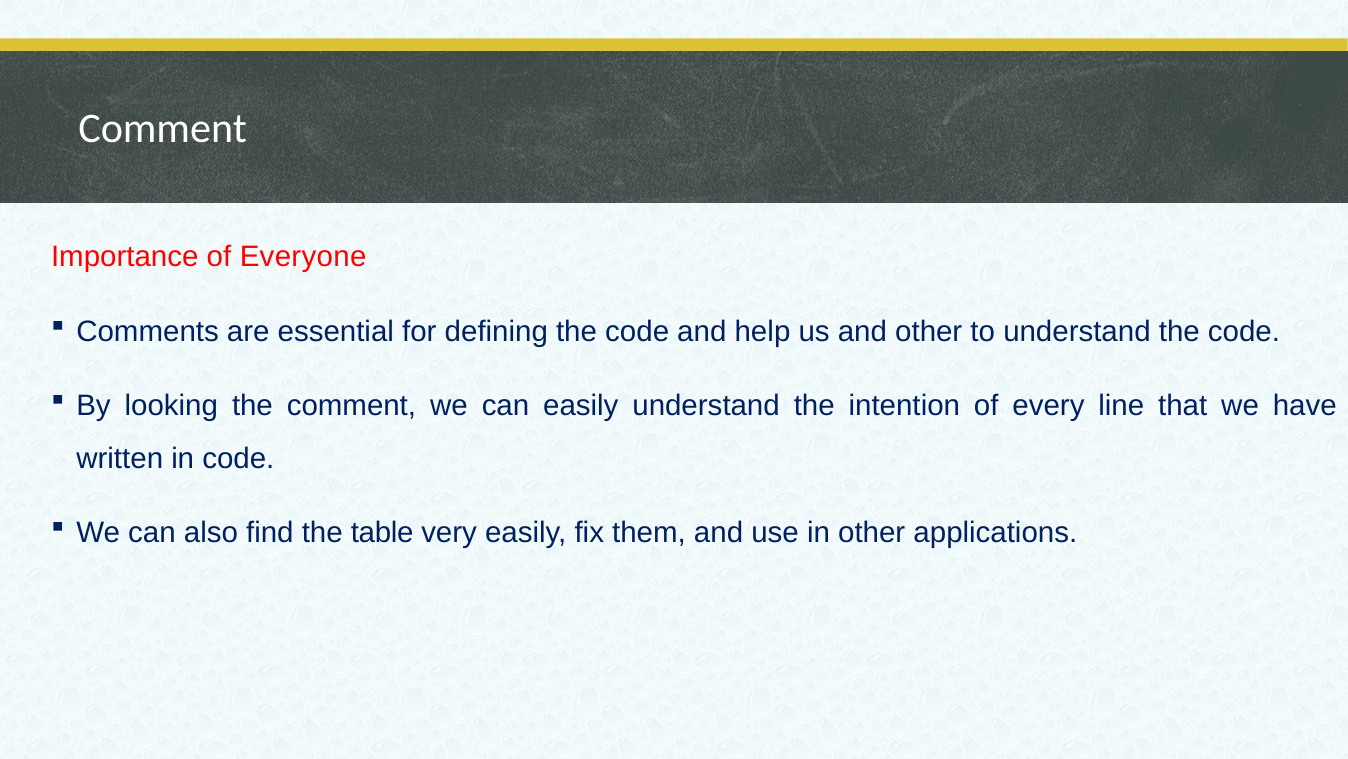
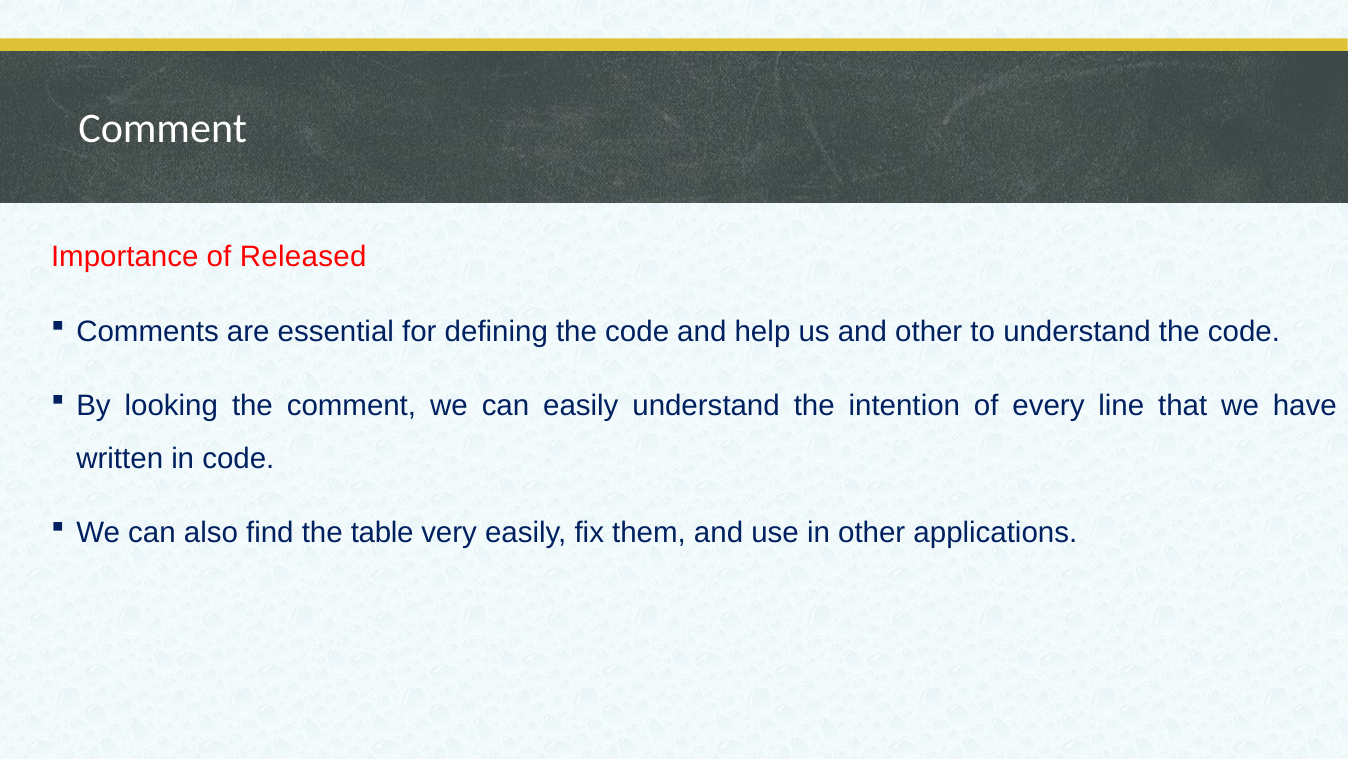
Everyone: Everyone -> Released
